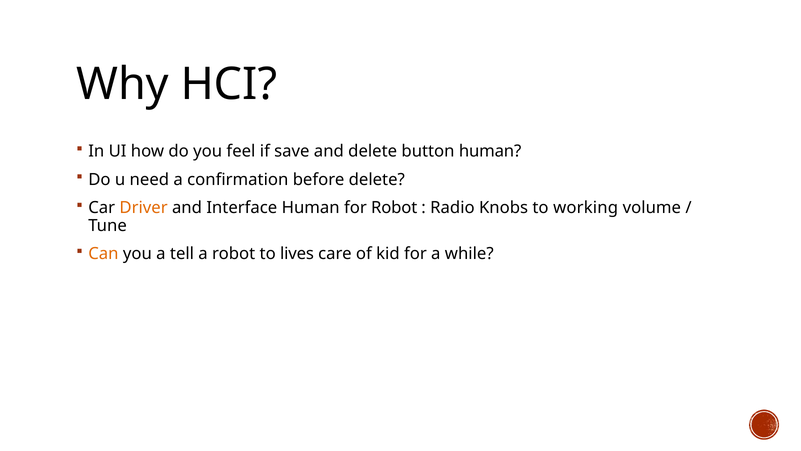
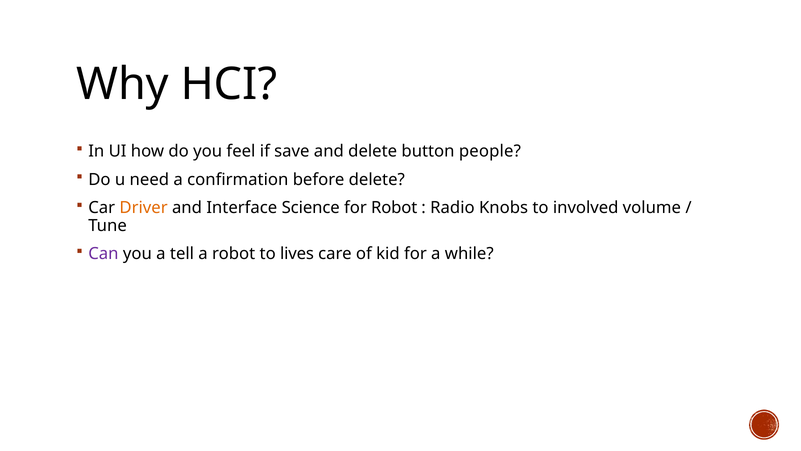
button human: human -> people
Interface Human: Human -> Science
working: working -> involved
Can colour: orange -> purple
